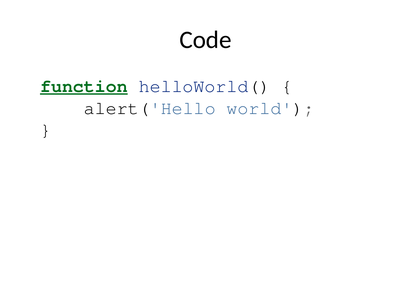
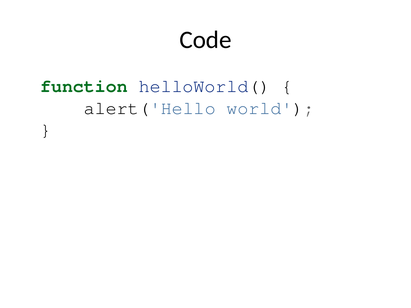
function underline: present -> none
